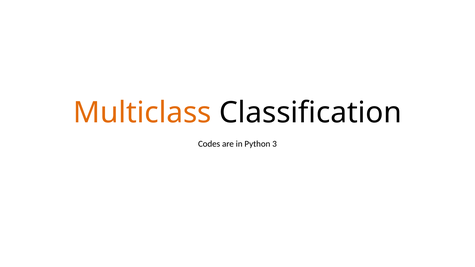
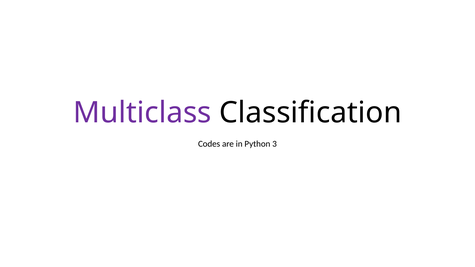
Multiclass colour: orange -> purple
